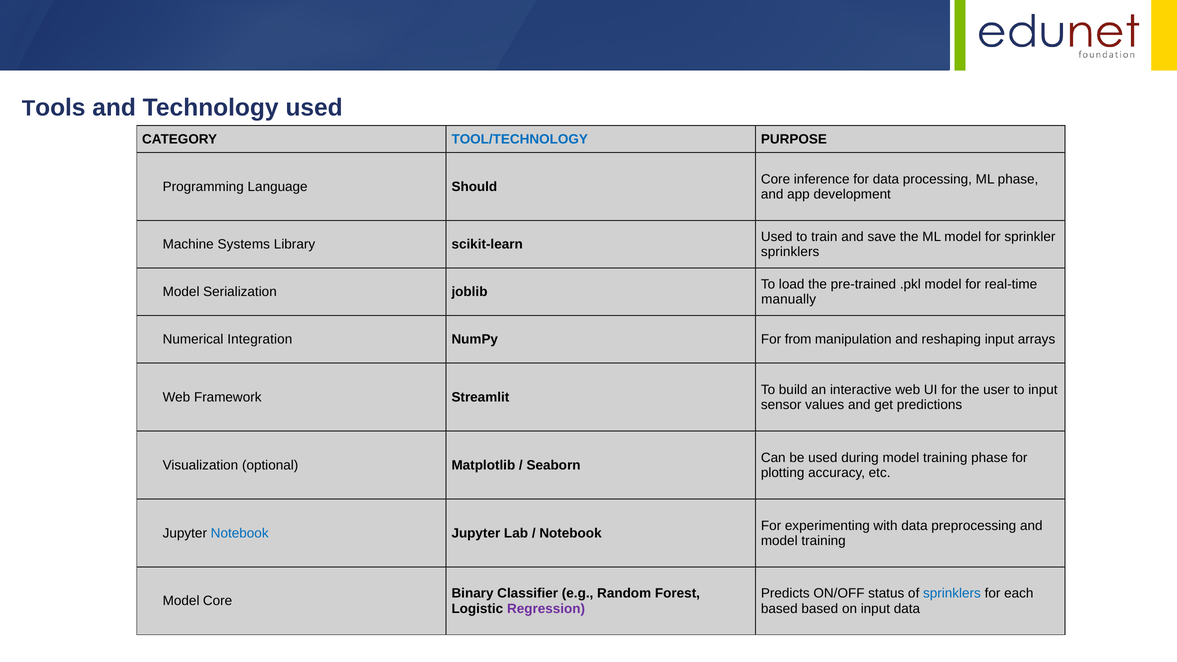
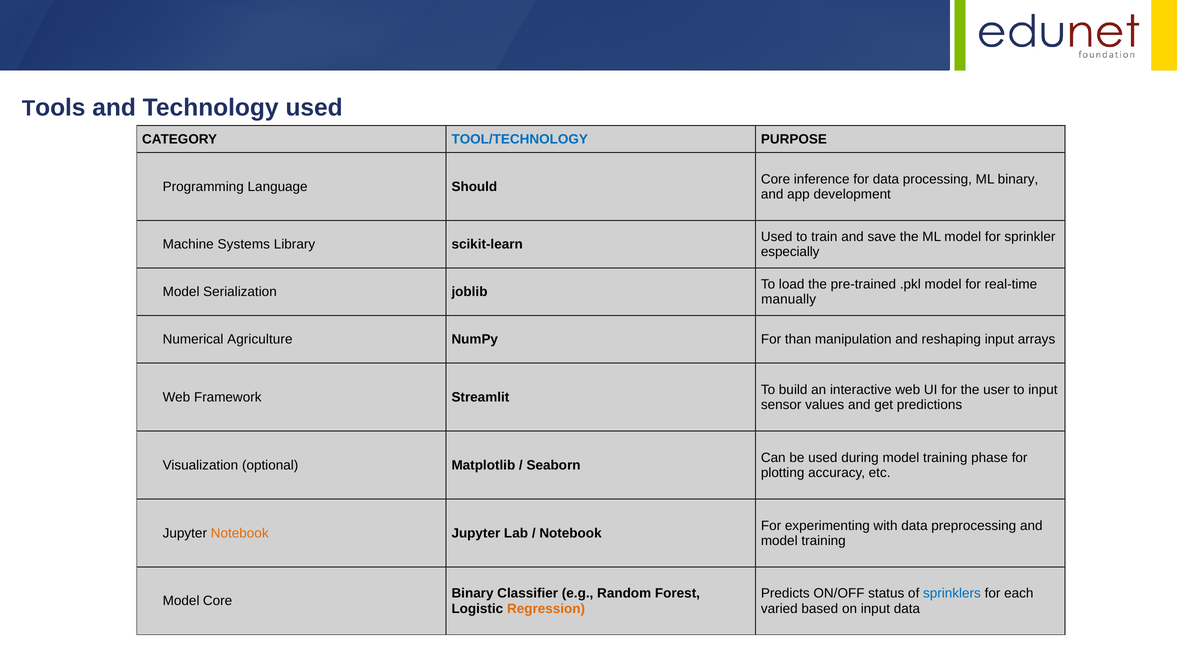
ML phase: phase -> binary
sprinklers at (790, 252): sprinklers -> especially
Integration: Integration -> Agriculture
from: from -> than
Notebook at (240, 533) colour: blue -> orange
Regression colour: purple -> orange
based at (779, 609): based -> varied
